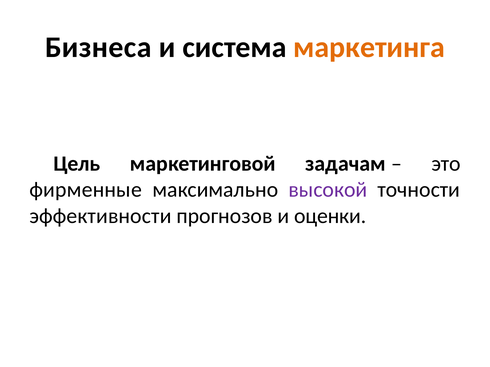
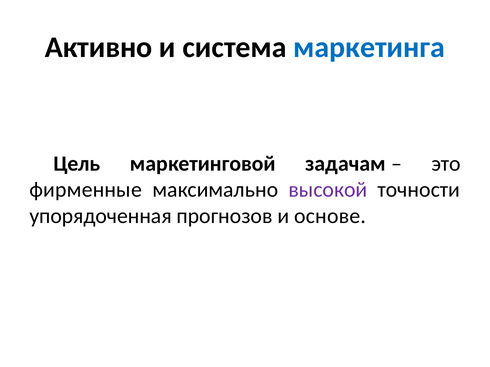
Бизнеса: Бизнеса -> Активно
маркетинга colour: orange -> blue
эффективности: эффективности -> упорядоченная
оценки: оценки -> основе
